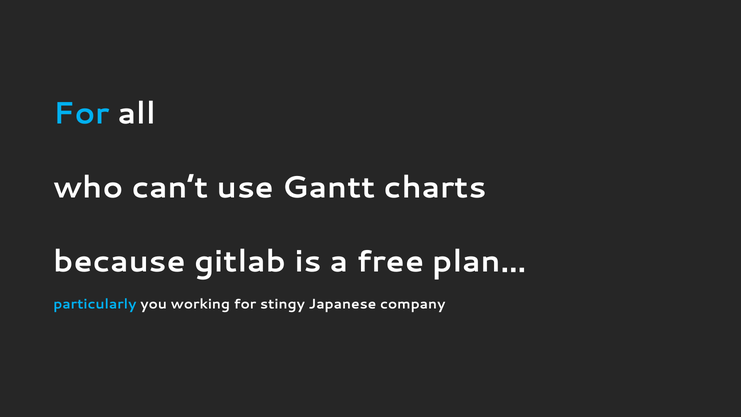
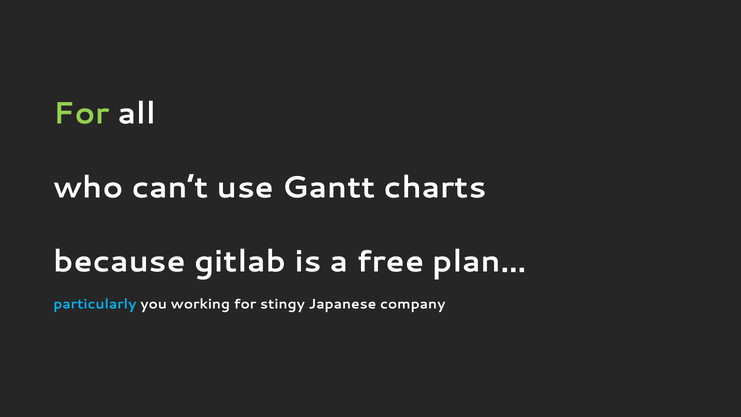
For at (81, 113) colour: light blue -> light green
